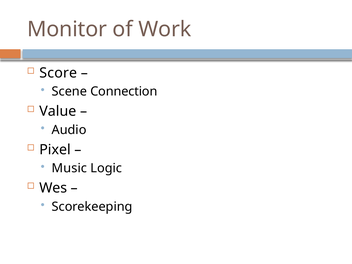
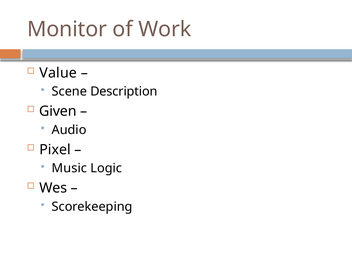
Score: Score -> Value
Connection: Connection -> Description
Value: Value -> Given
